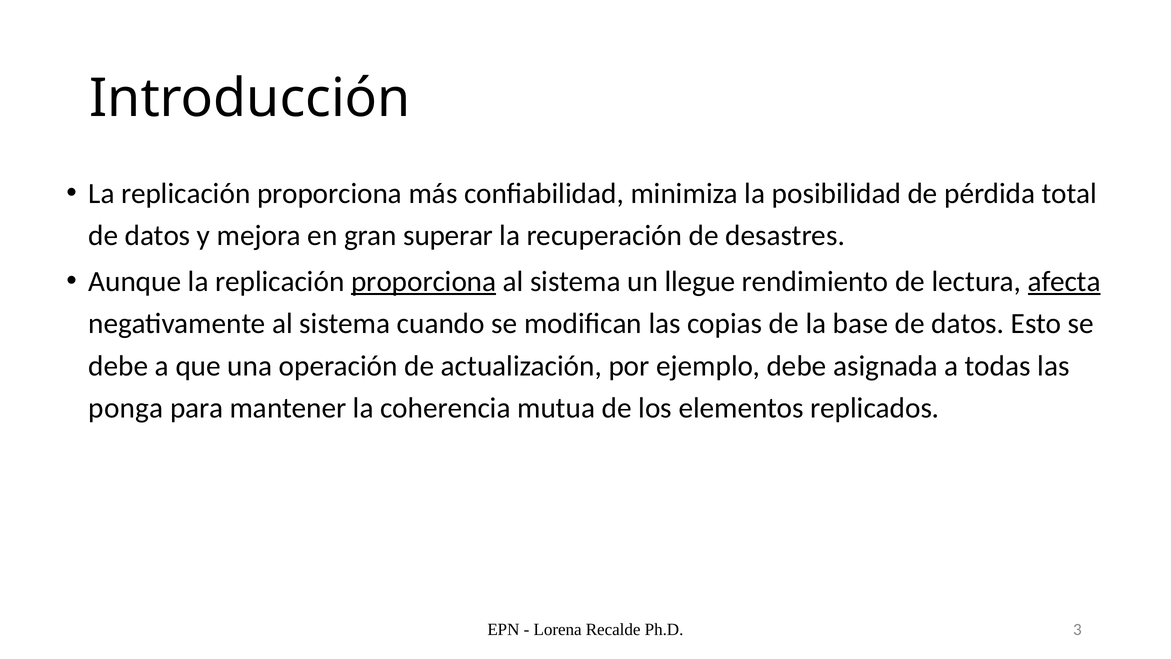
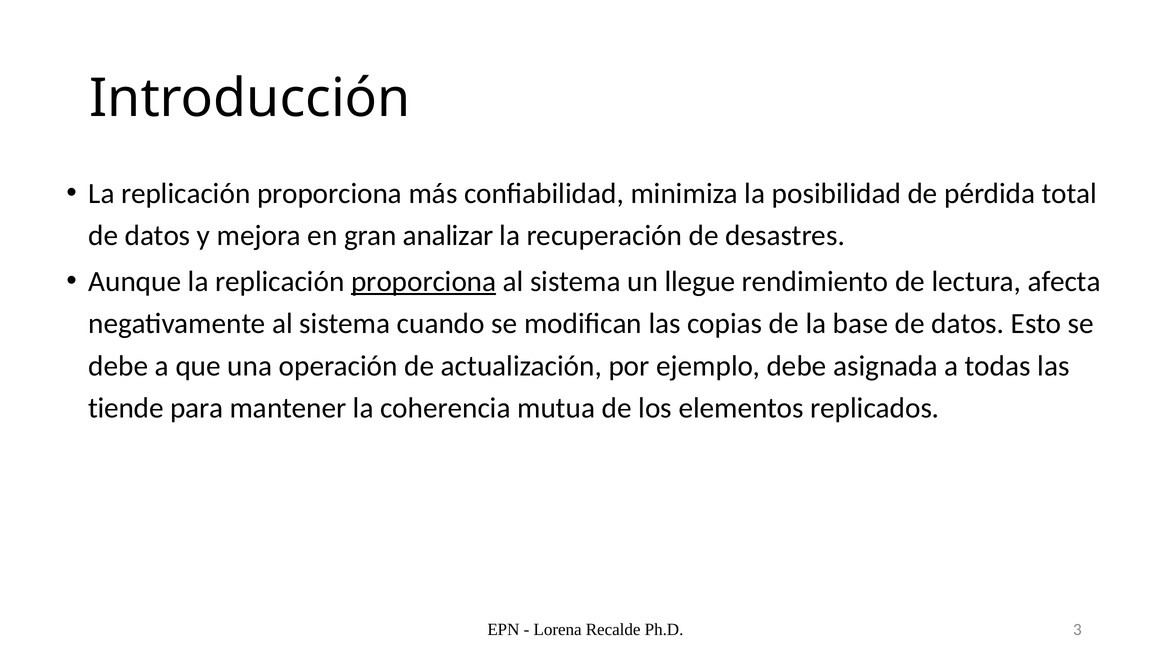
superar: superar -> analizar
afecta underline: present -> none
ponga: ponga -> tiende
